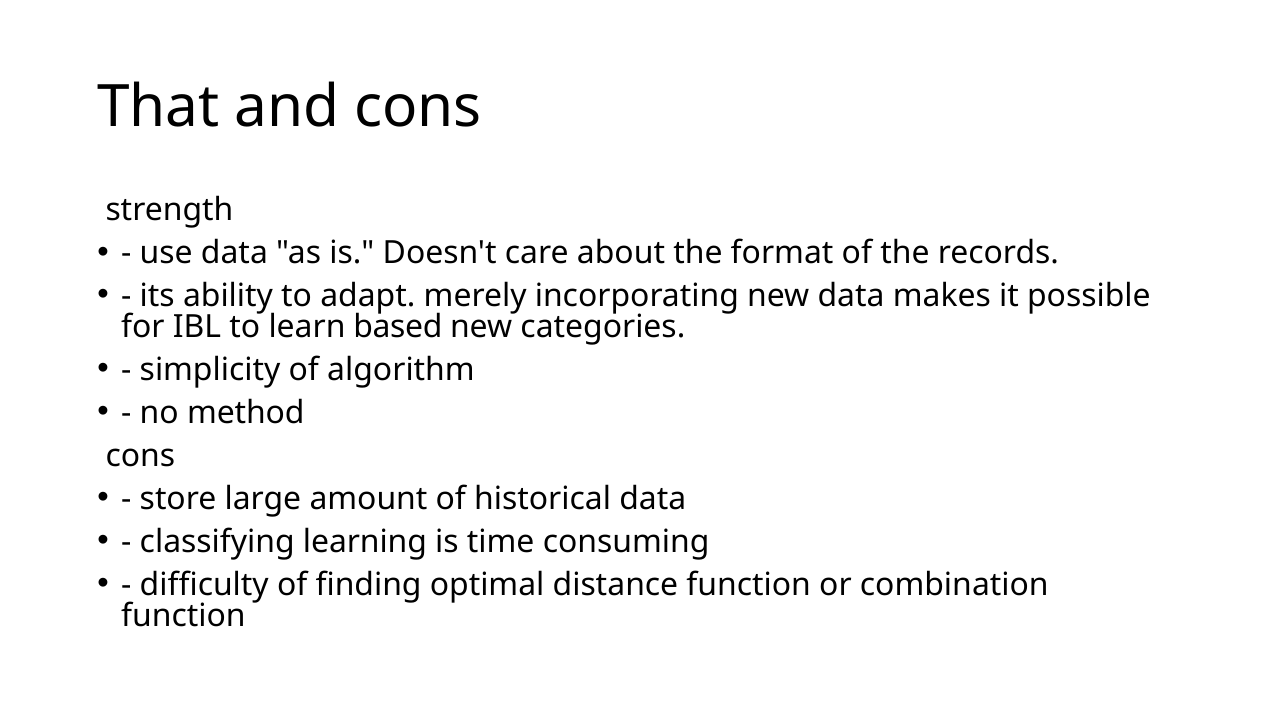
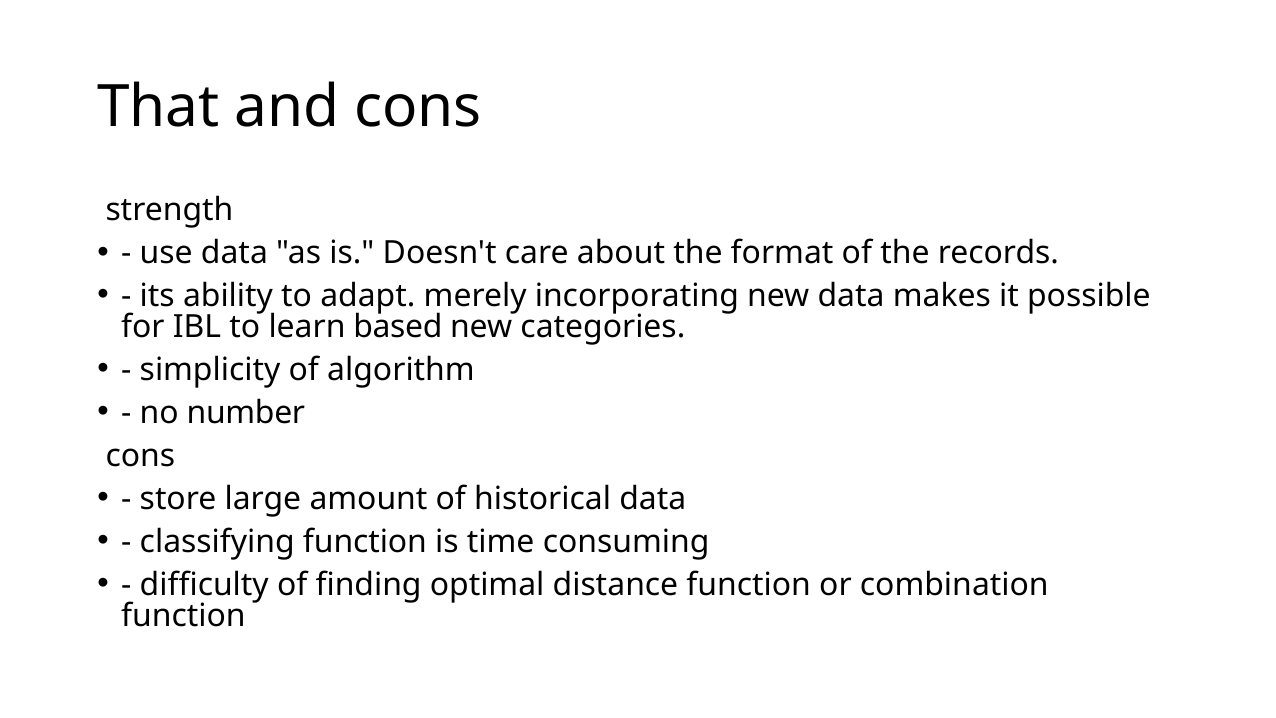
method: method -> number
classifying learning: learning -> function
